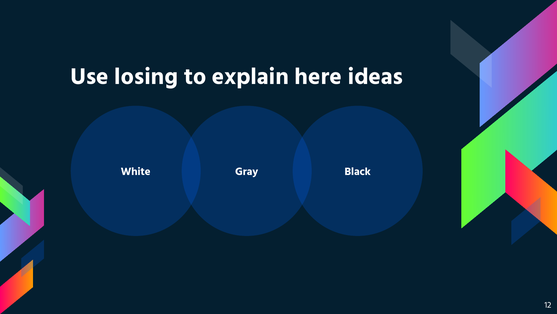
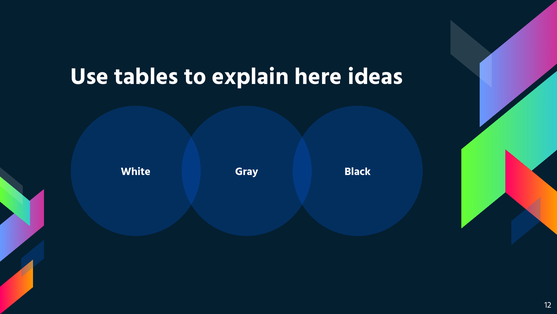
losing: losing -> tables
